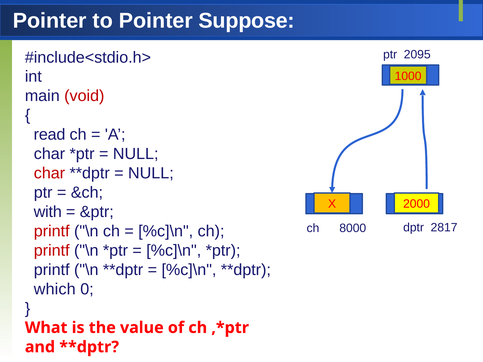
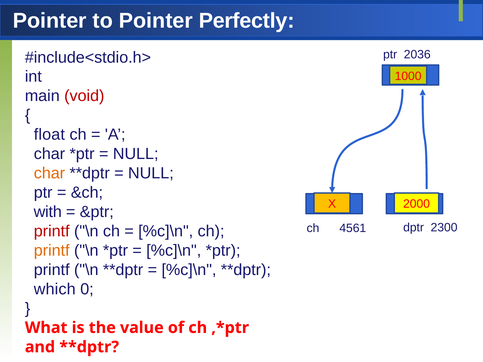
Suppose: Suppose -> Perfectly
2095: 2095 -> 2036
read: read -> float
char at (49, 173) colour: red -> orange
2817: 2817 -> 2300
8000: 8000 -> 4561
printf at (52, 251) colour: red -> orange
